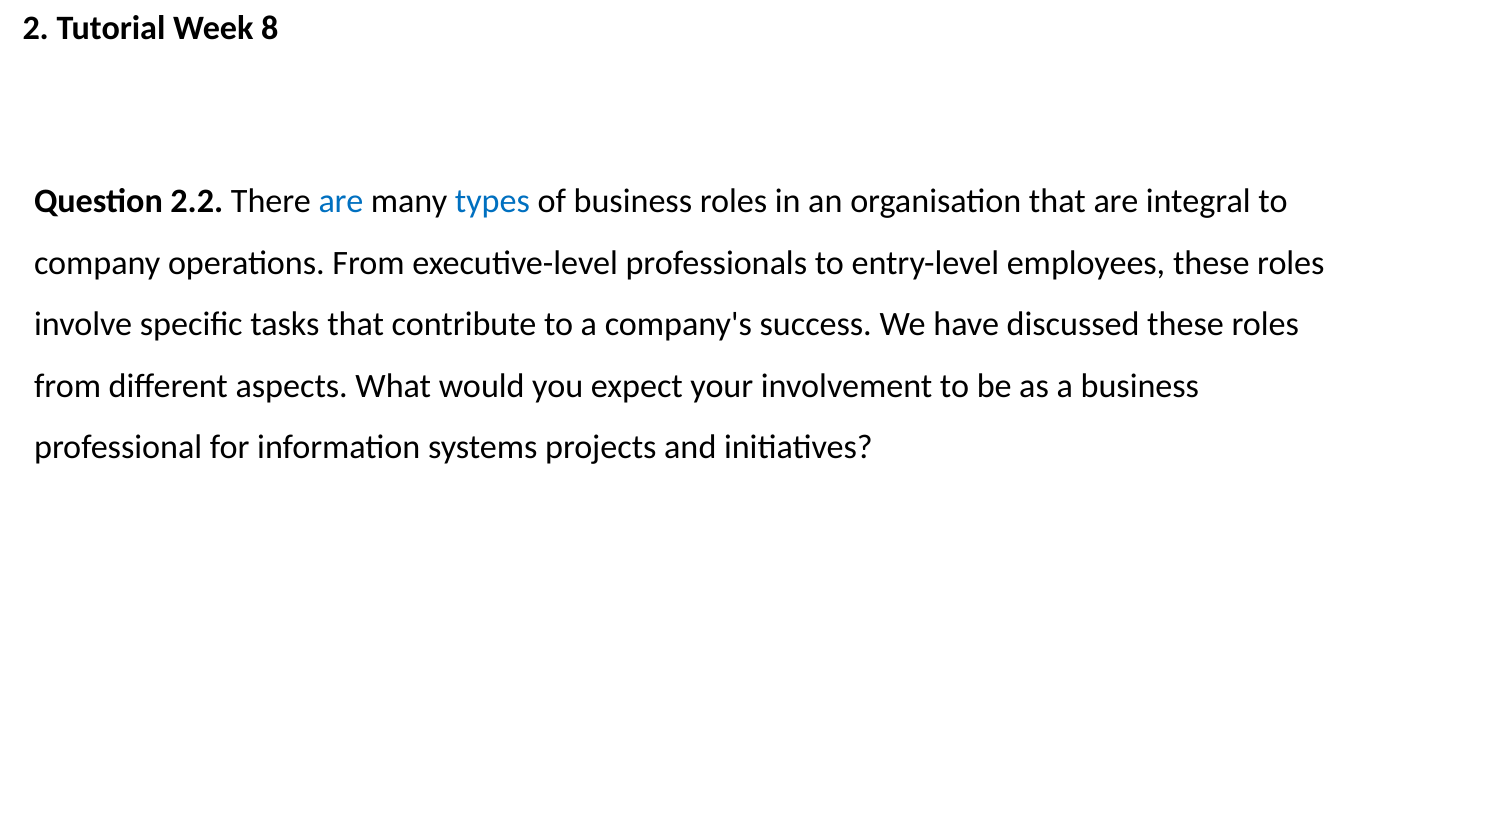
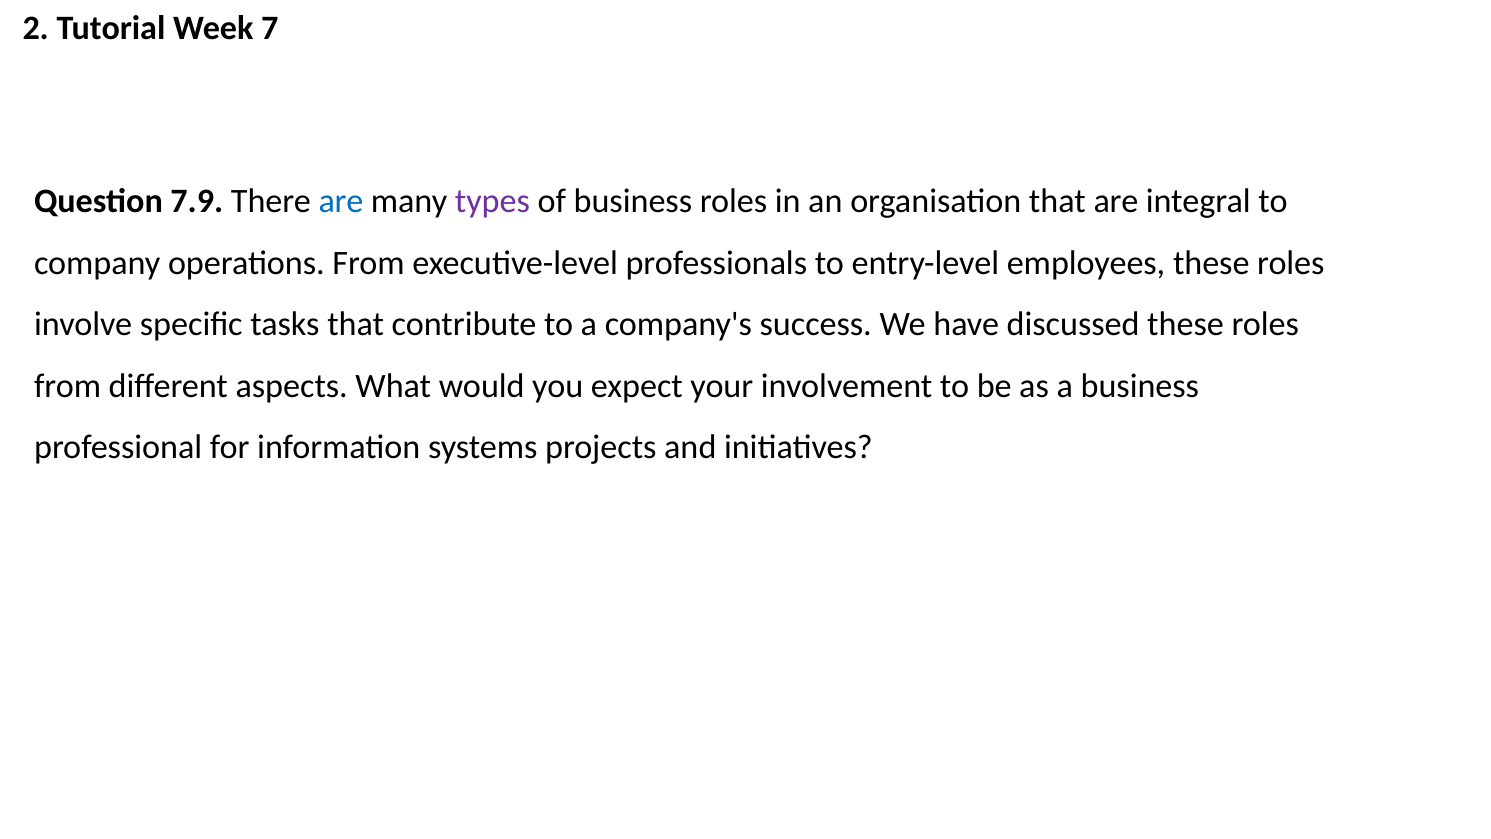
8: 8 -> 7
2.2: 2.2 -> 7.9
types colour: blue -> purple
